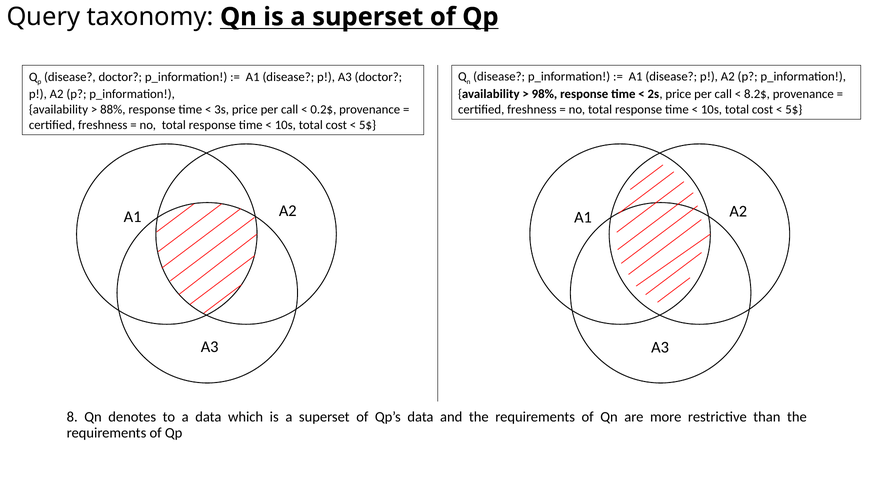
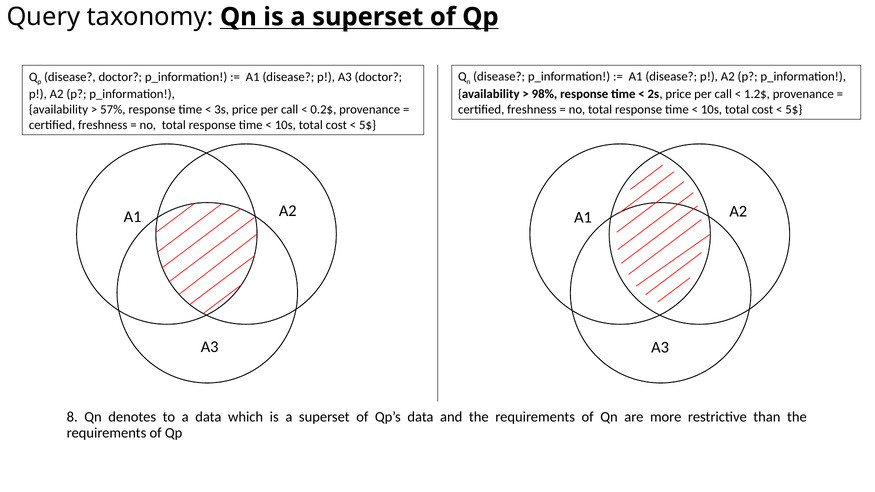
8.2$: 8.2$ -> 1.2$
88%: 88% -> 57%
